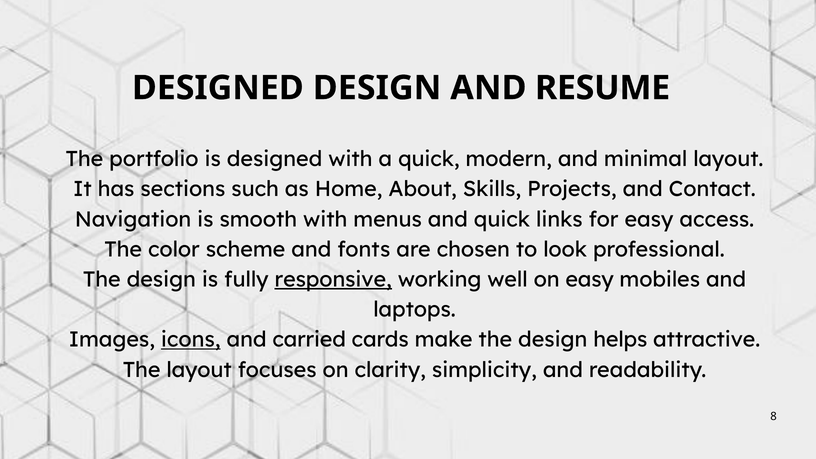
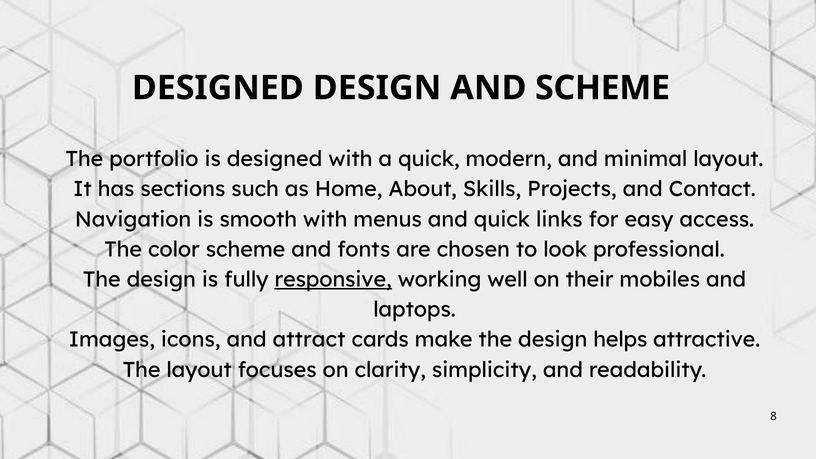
AND RESUME: RESUME -> SCHEME
on easy: easy -> their
icons at (191, 340) underline: present -> none
carried: carried -> attract
